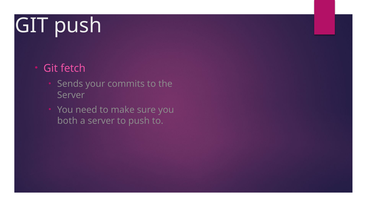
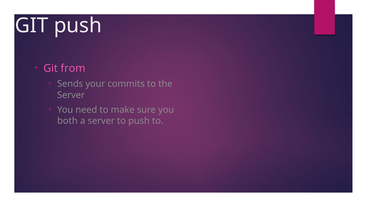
fetch: fetch -> from
